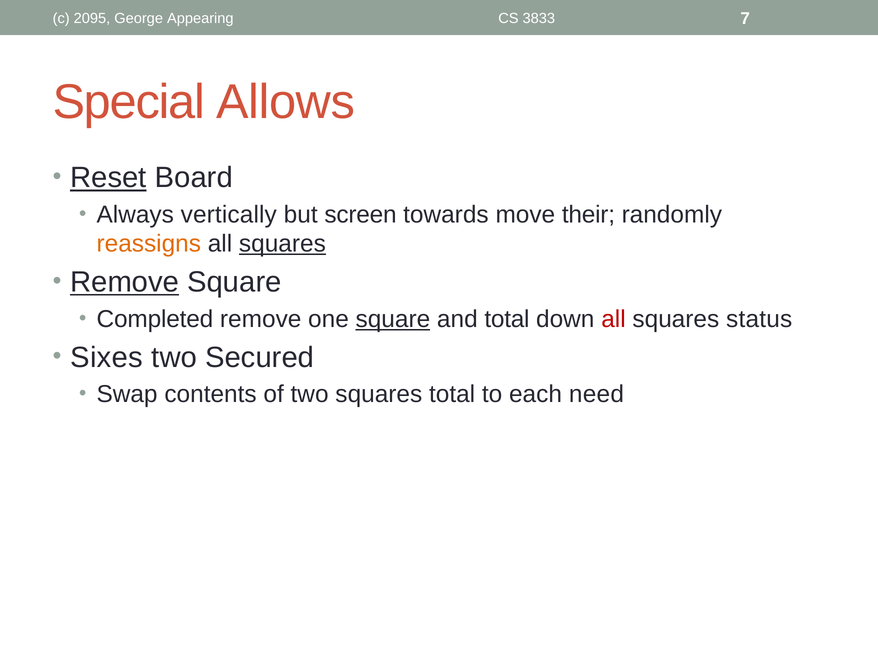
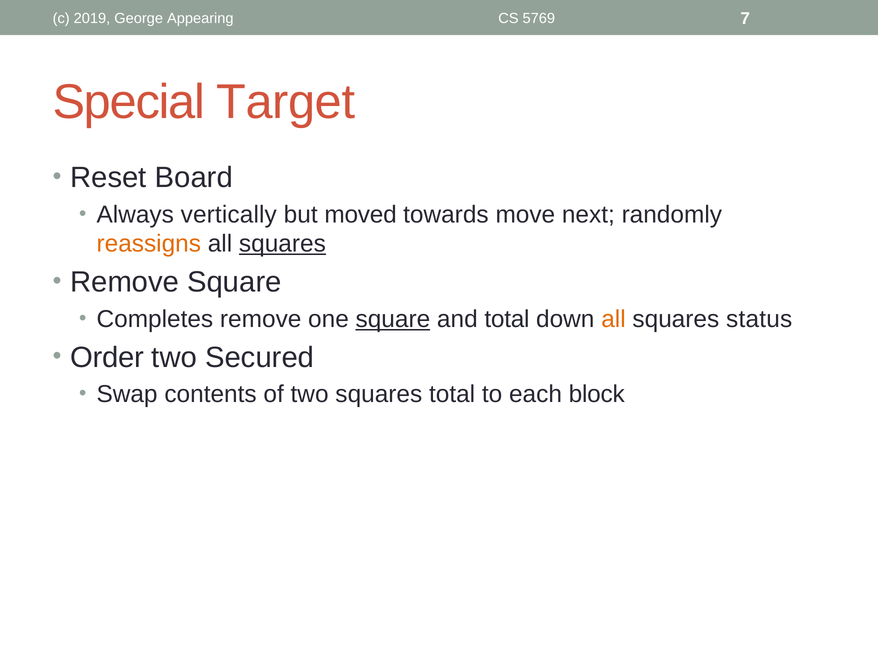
2095: 2095 -> 2019
3833: 3833 -> 5769
Allows: Allows -> Target
Reset underline: present -> none
screen: screen -> moved
their: their -> next
Remove at (125, 282) underline: present -> none
Completed: Completed -> Completes
all at (613, 319) colour: red -> orange
Sixes: Sixes -> Order
need: need -> block
